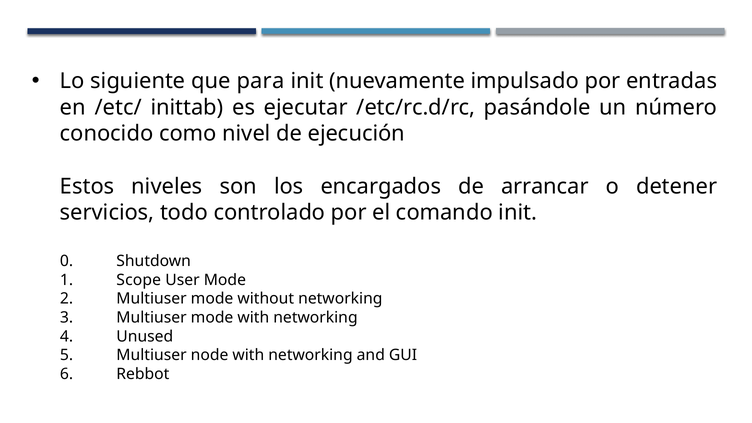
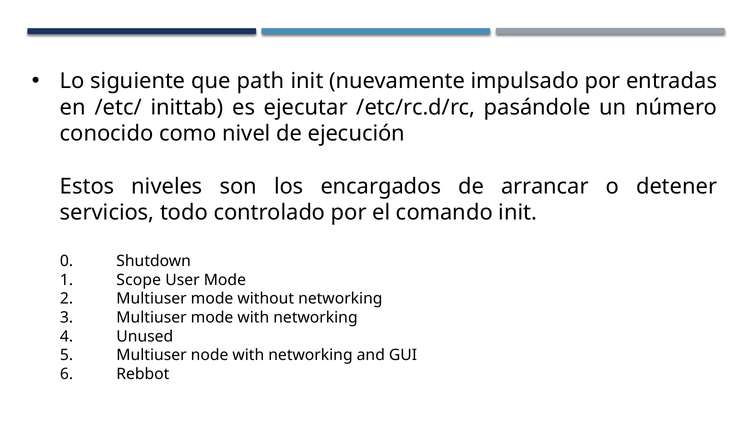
para: para -> path
